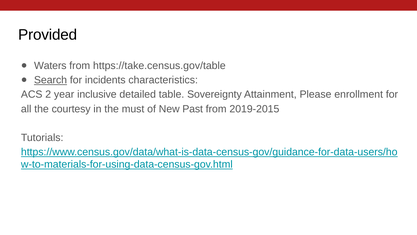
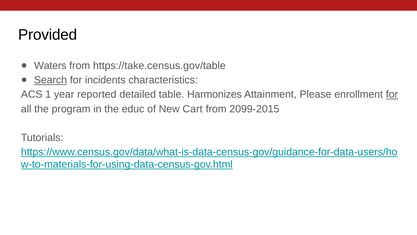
2: 2 -> 1
inclusive: inclusive -> reported
Sovereignty: Sovereignty -> Harmonizes
for at (392, 94) underline: none -> present
courtesy: courtesy -> program
must: must -> educ
Past: Past -> Cart
2019-2015: 2019-2015 -> 2099-2015
